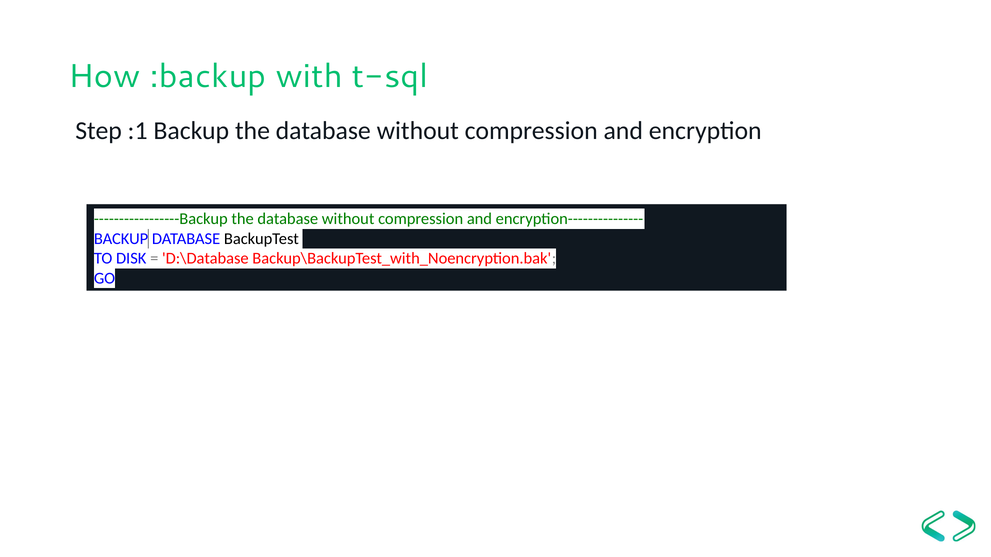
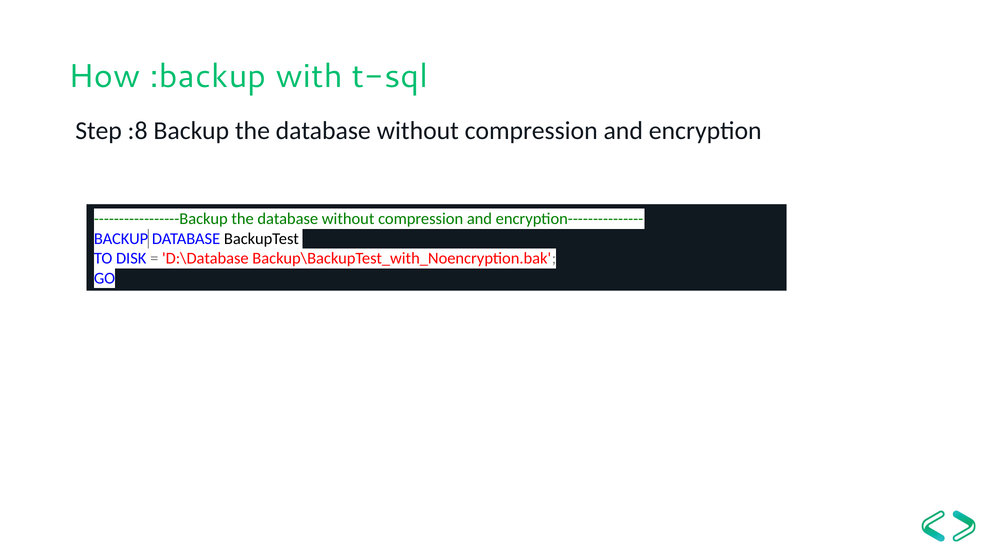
:1: :1 -> :8
